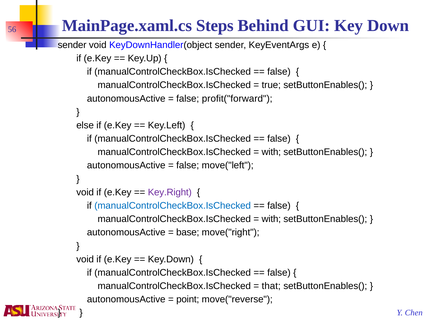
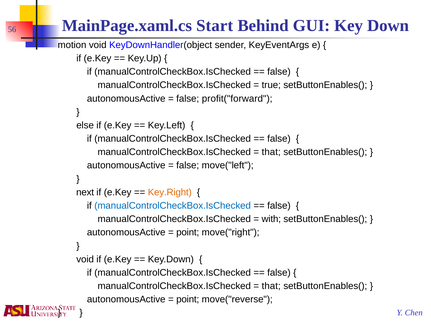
Steps: Steps -> Start
sender at (72, 45): sender -> motion
with at (271, 152): with -> that
void at (85, 192): void -> next
Key.Right colour: purple -> orange
base at (188, 233): base -> point
